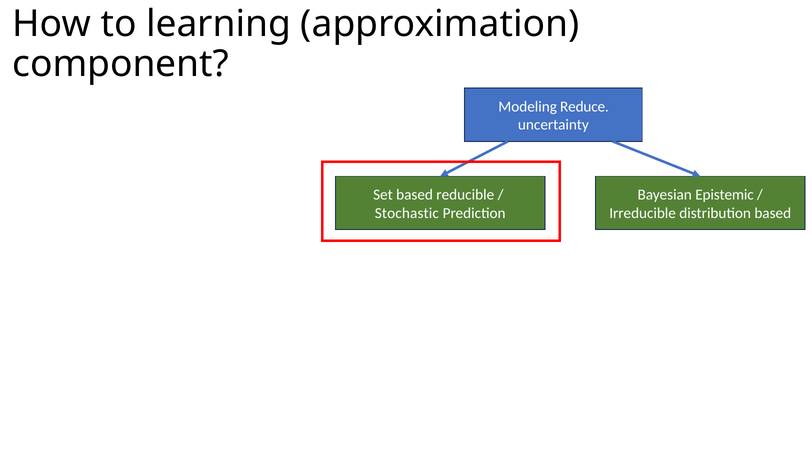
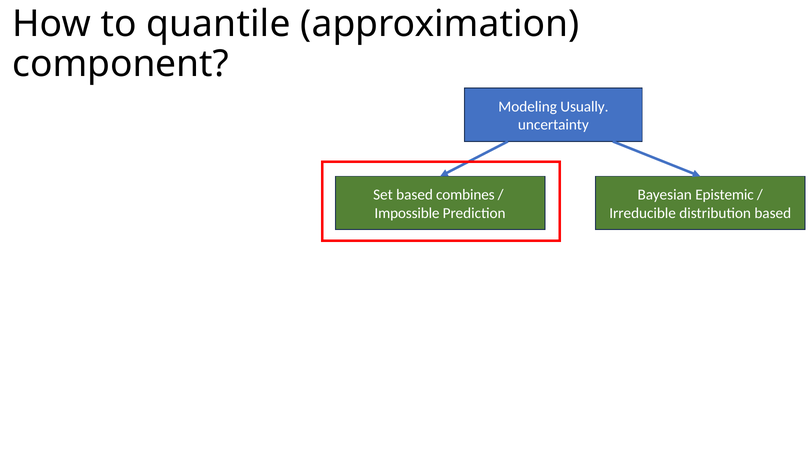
learning: learning -> quantile
Reduce: Reduce -> Usually
reducible: reducible -> combines
Stochastic: Stochastic -> Impossible
